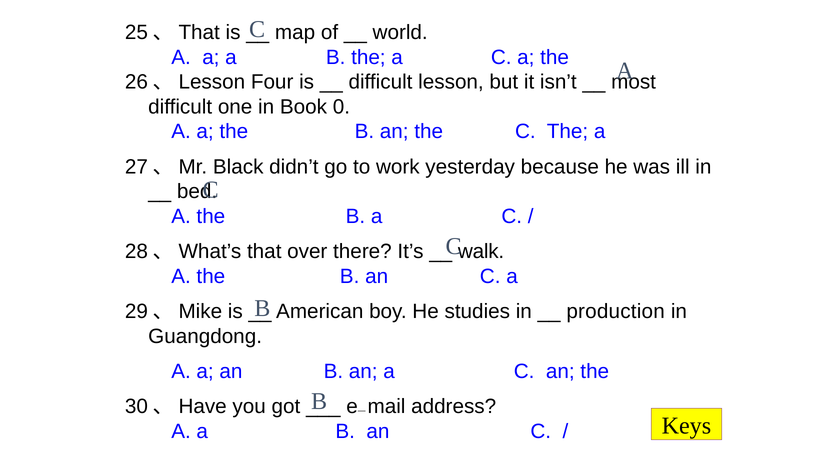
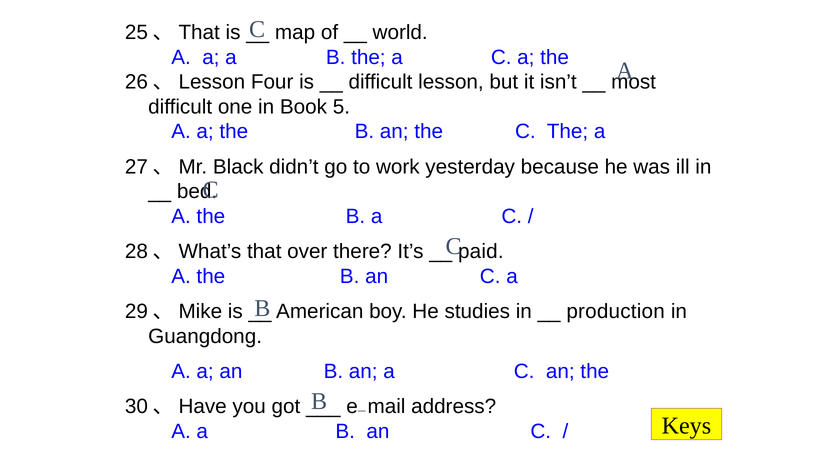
0: 0 -> 5
walk: walk -> paid
